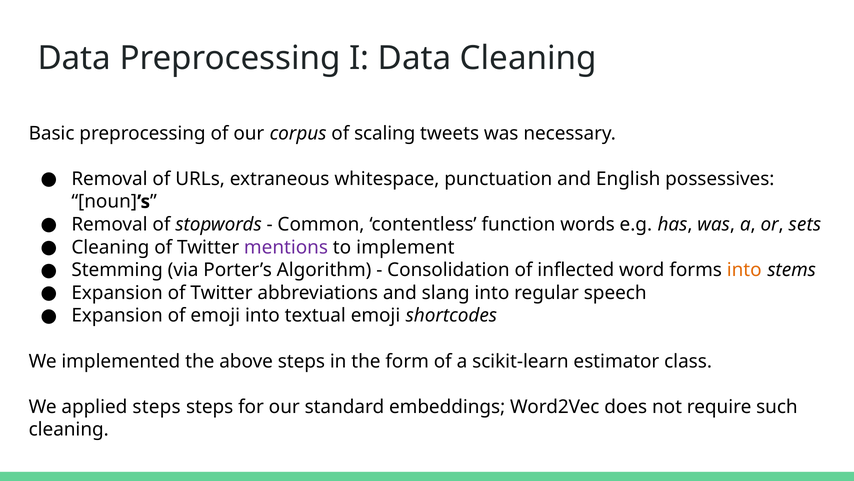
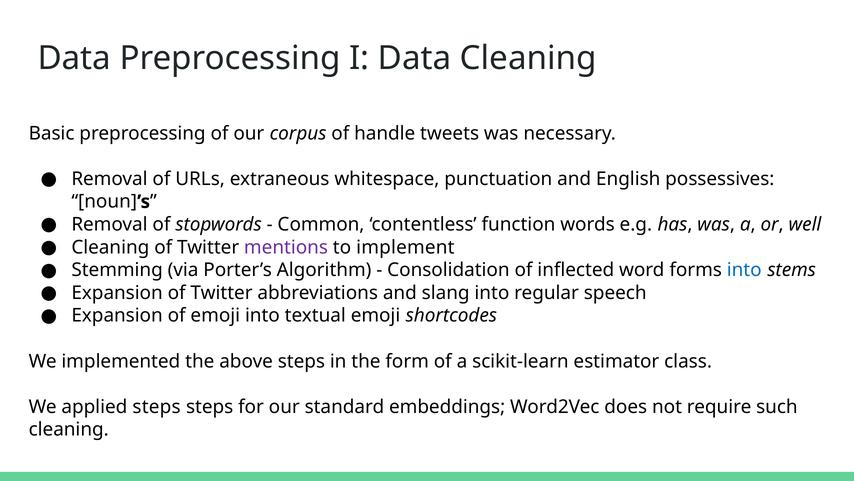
scaling: scaling -> handle
sets: sets -> well
into at (744, 270) colour: orange -> blue
